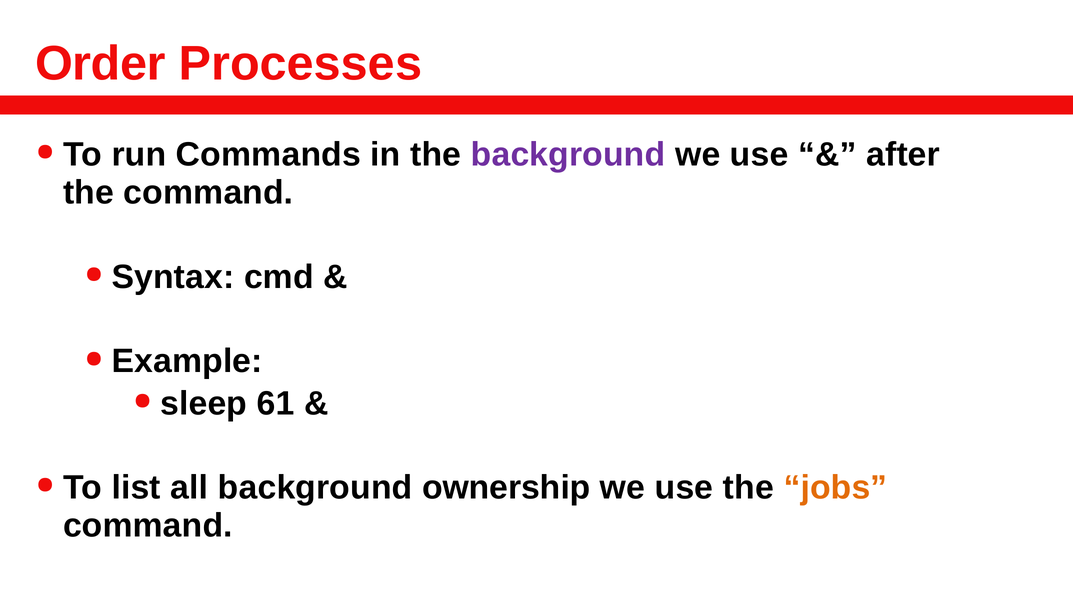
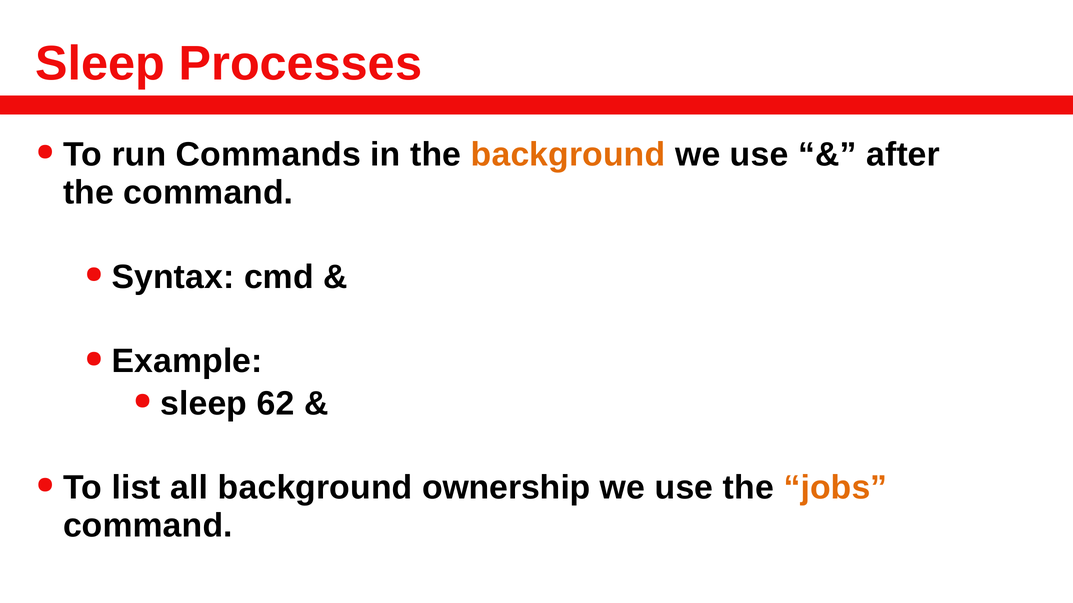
Order at (100, 64): Order -> Sleep
background at (568, 155) colour: purple -> orange
61: 61 -> 62
